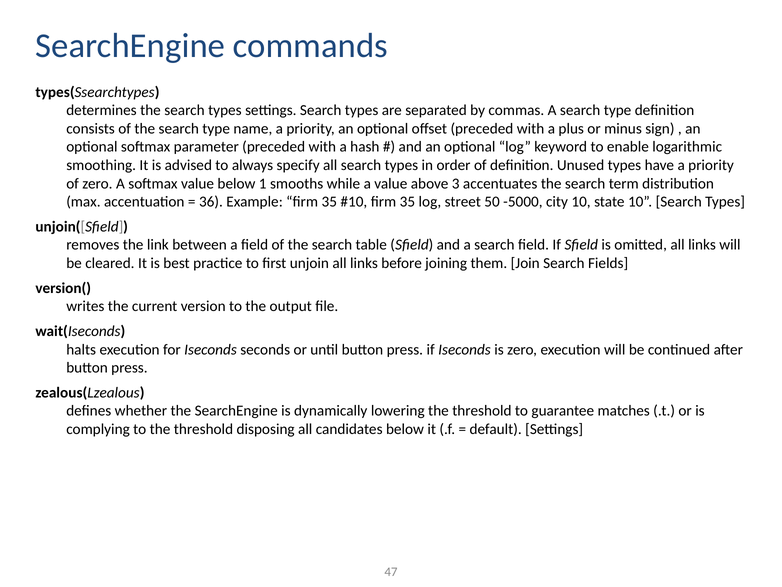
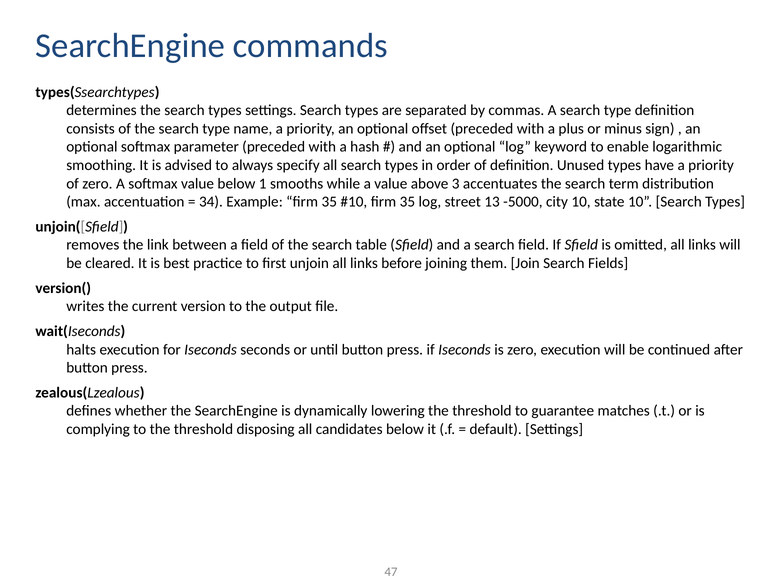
36: 36 -> 34
50: 50 -> 13
